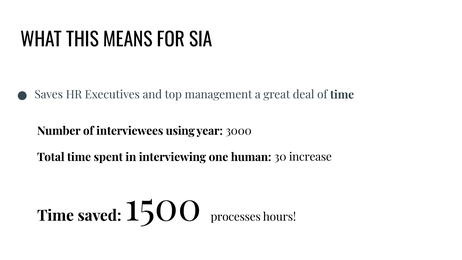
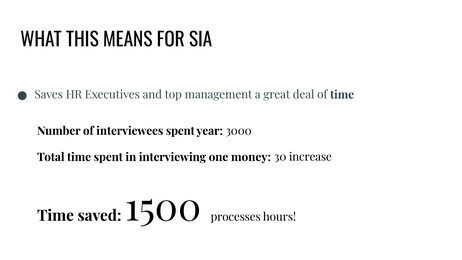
interviewees using: using -> spent
human: human -> money
